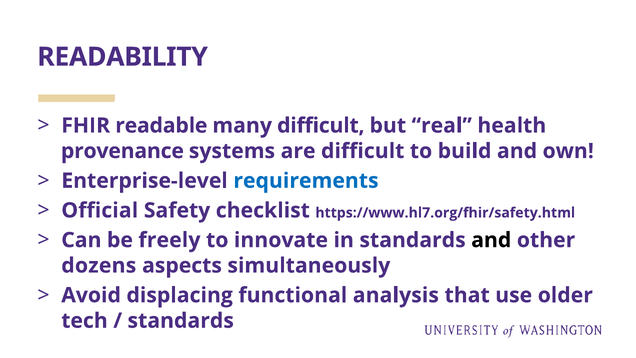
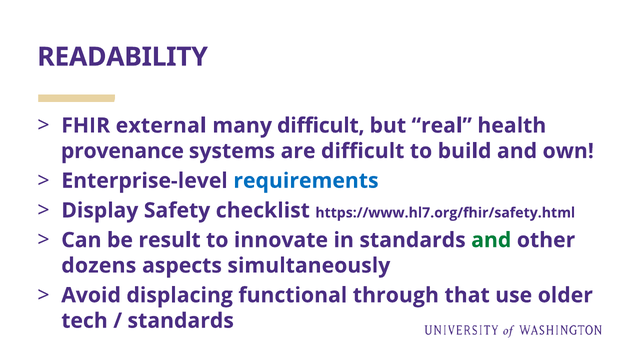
readable: readable -> external
Official: Official -> Display
freely: freely -> result
and at (491, 240) colour: black -> green
analysis: analysis -> through
